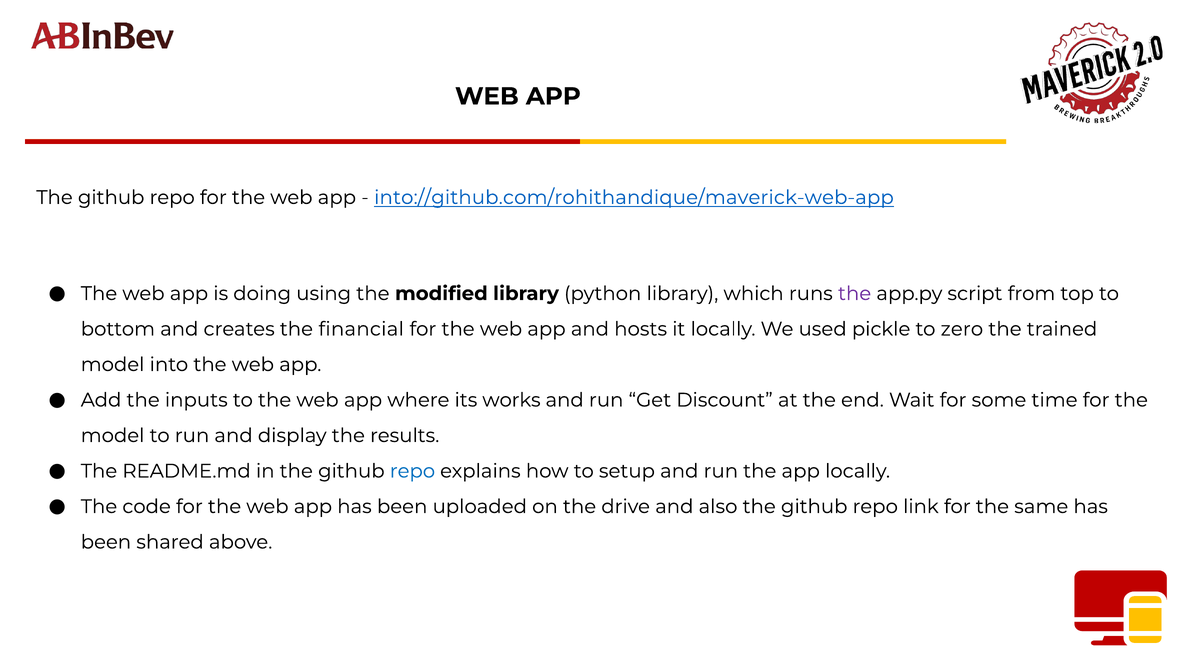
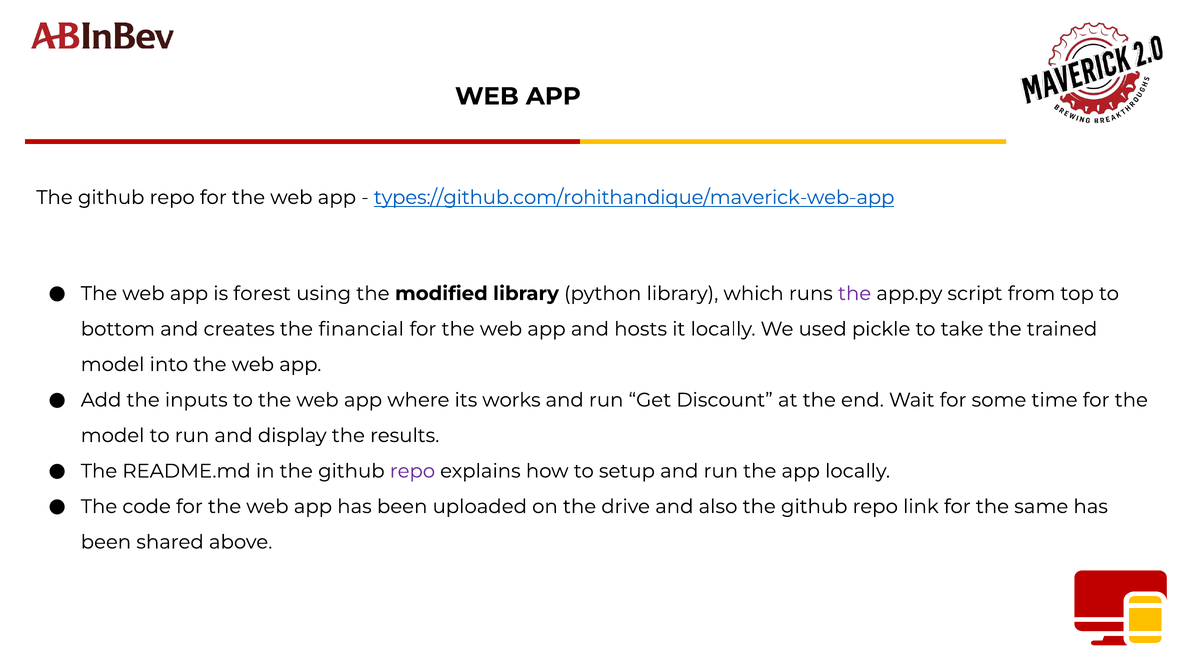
into://github.com/rohithandique/maverick-web-app: into://github.com/rohithandique/maverick-web-app -> types://github.com/rohithandique/maverick-web-app
doing: doing -> forest
zero: zero -> take
repo at (412, 471) colour: blue -> purple
